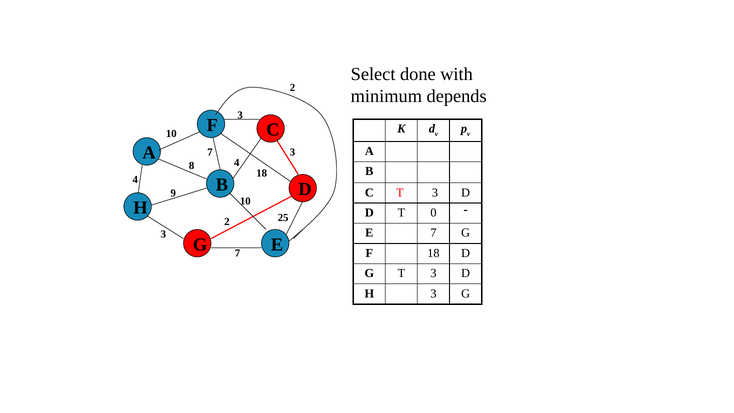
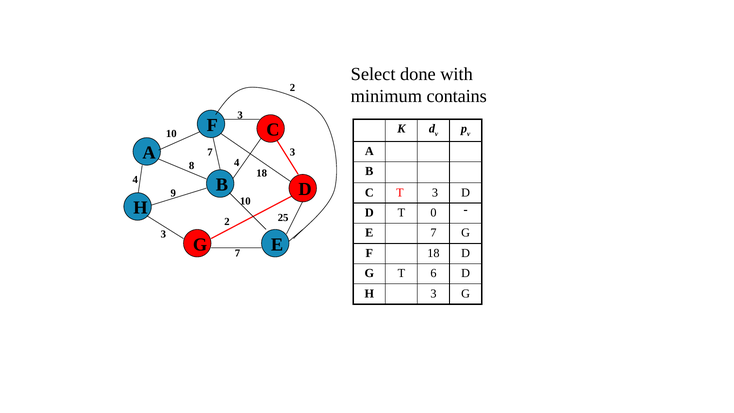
depends: depends -> contains
G T 3: 3 -> 6
